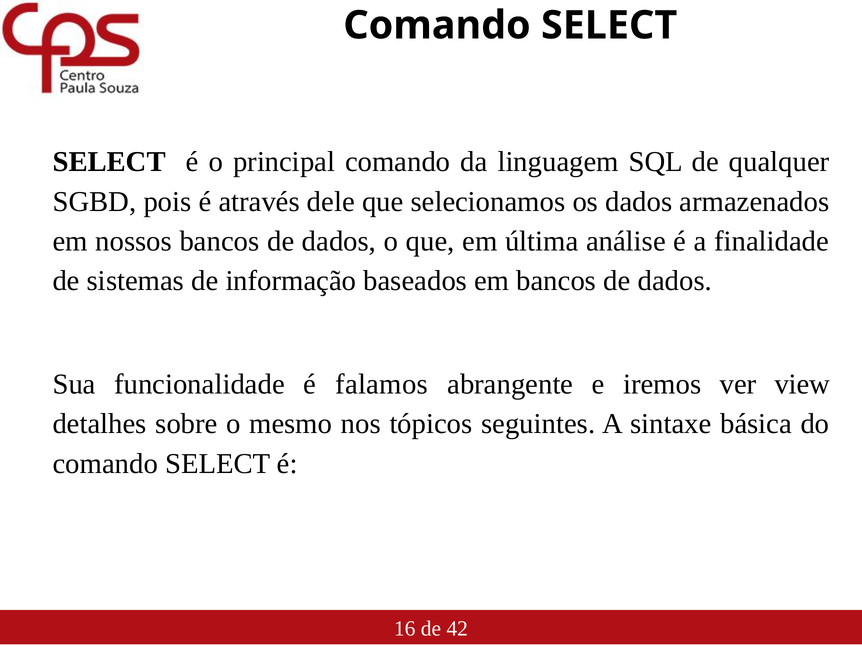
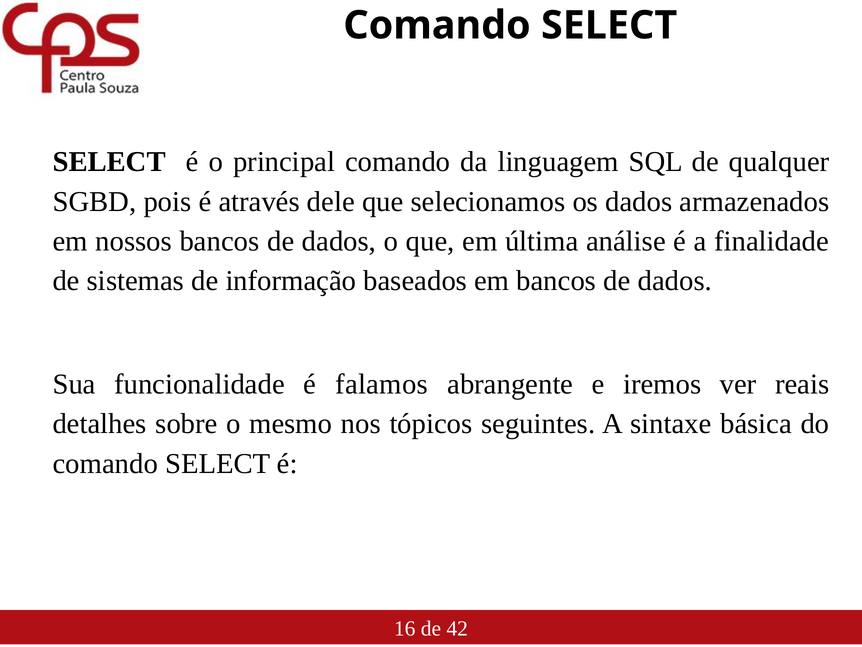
view: view -> reais
